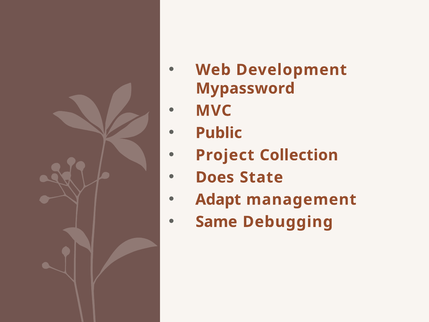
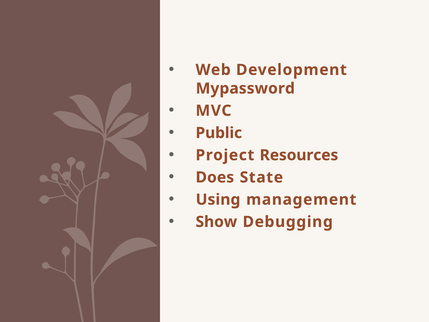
Collection: Collection -> Resources
Adapt: Adapt -> Using
Same: Same -> Show
